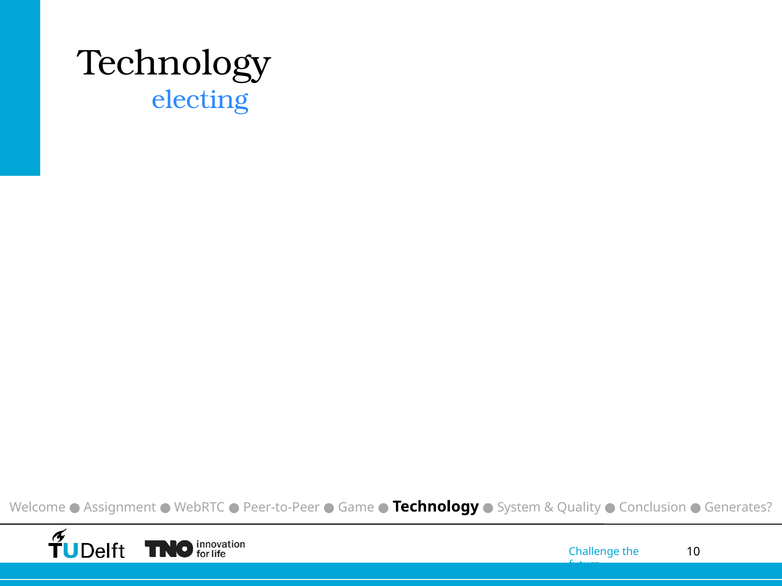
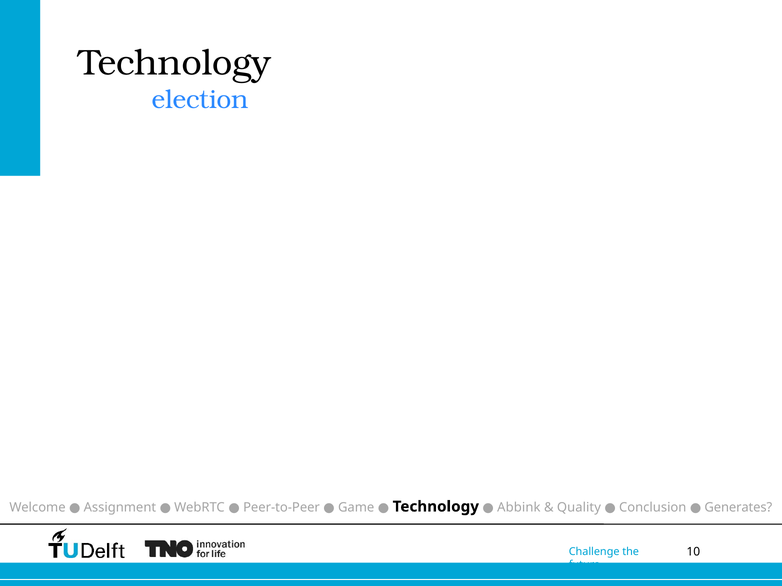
electing: electing -> election
System: System -> Abbink
